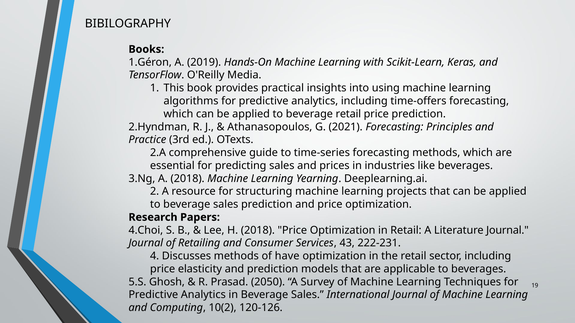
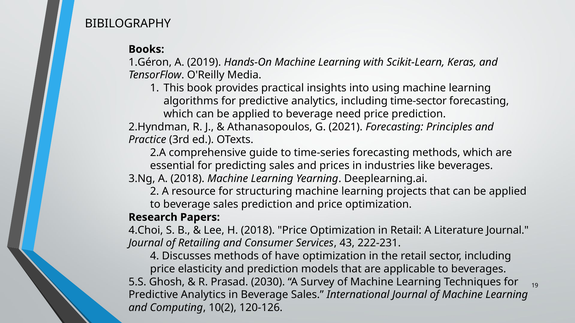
time-offers: time-offers -> time-sector
beverage retail: retail -> need
2050: 2050 -> 2030
